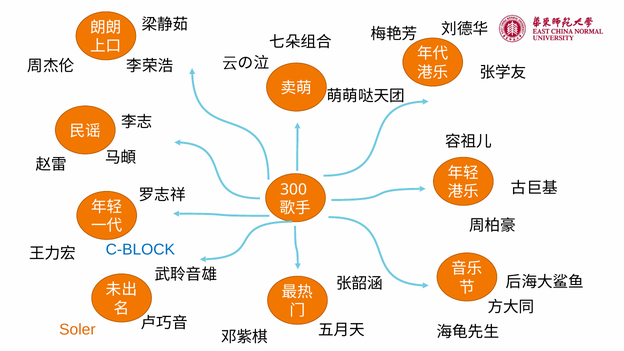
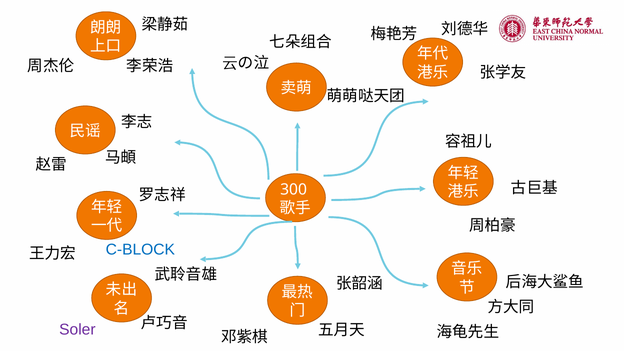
Soler colour: orange -> purple
